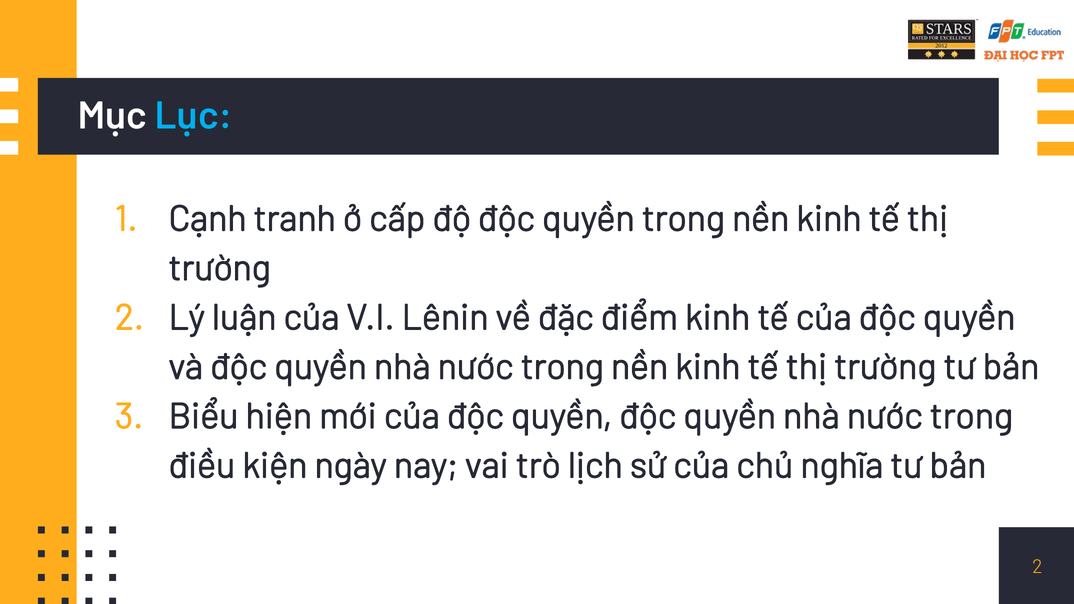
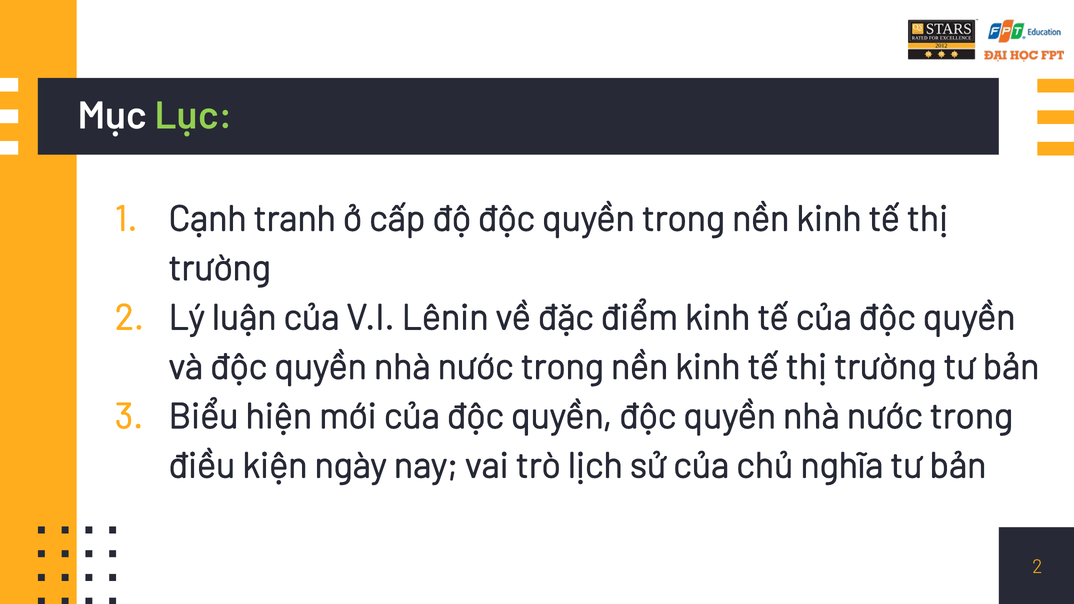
Lục colour: light blue -> light green
